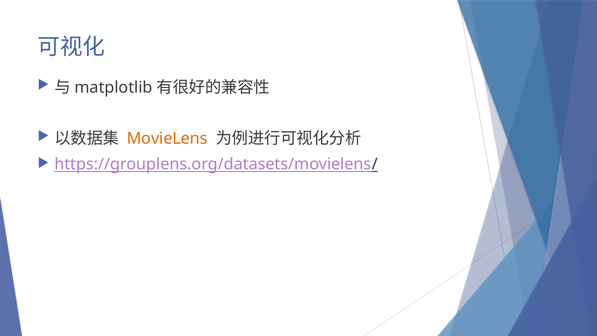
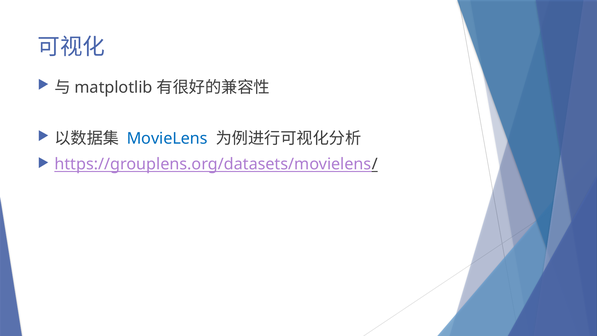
MovieLens colour: orange -> blue
